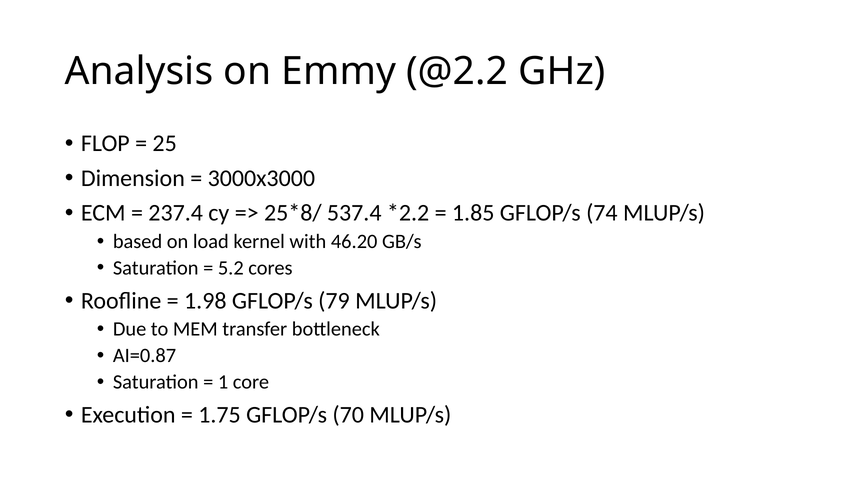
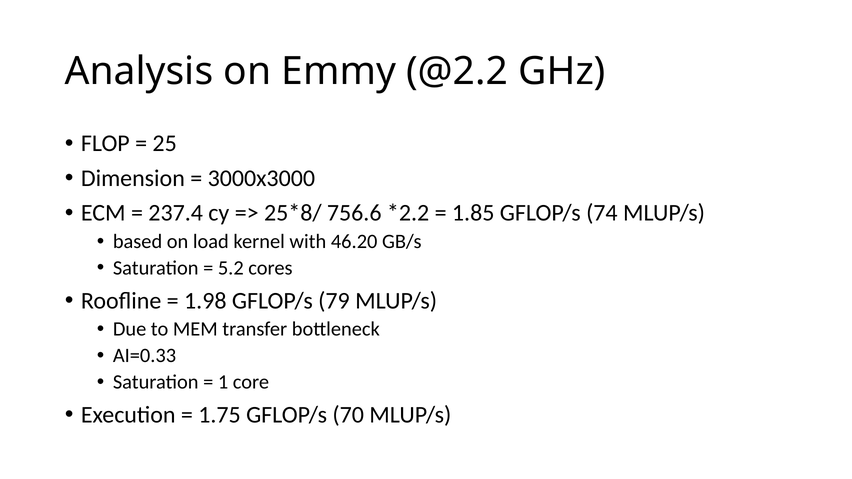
537.4: 537.4 -> 756.6
AI=0.87: AI=0.87 -> AI=0.33
